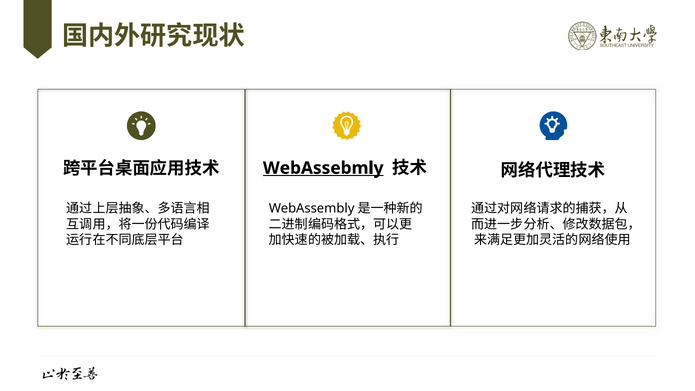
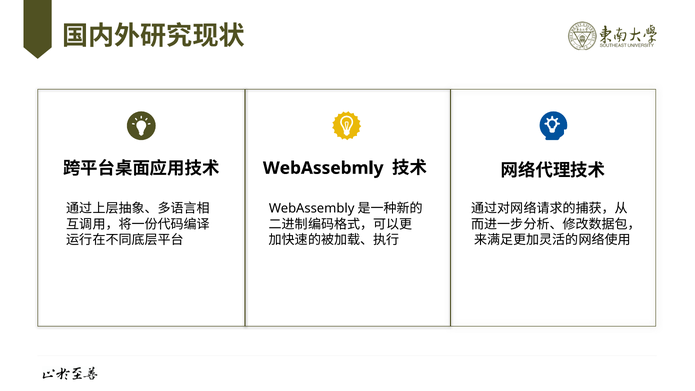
WebAssebmly underline: present -> none
